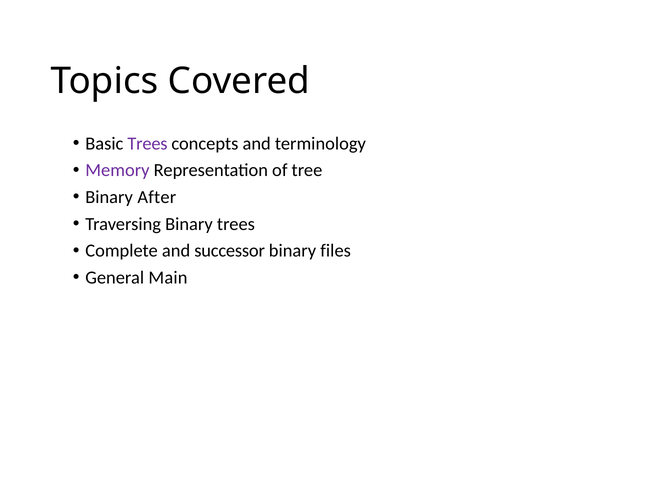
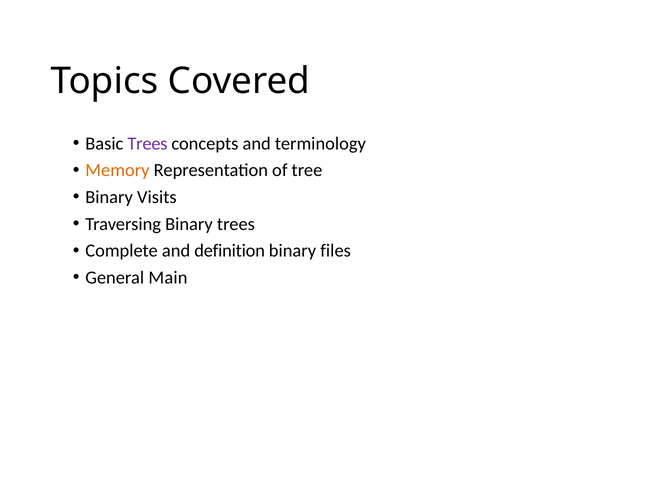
Memory colour: purple -> orange
After: After -> Visits
successor: successor -> definition
